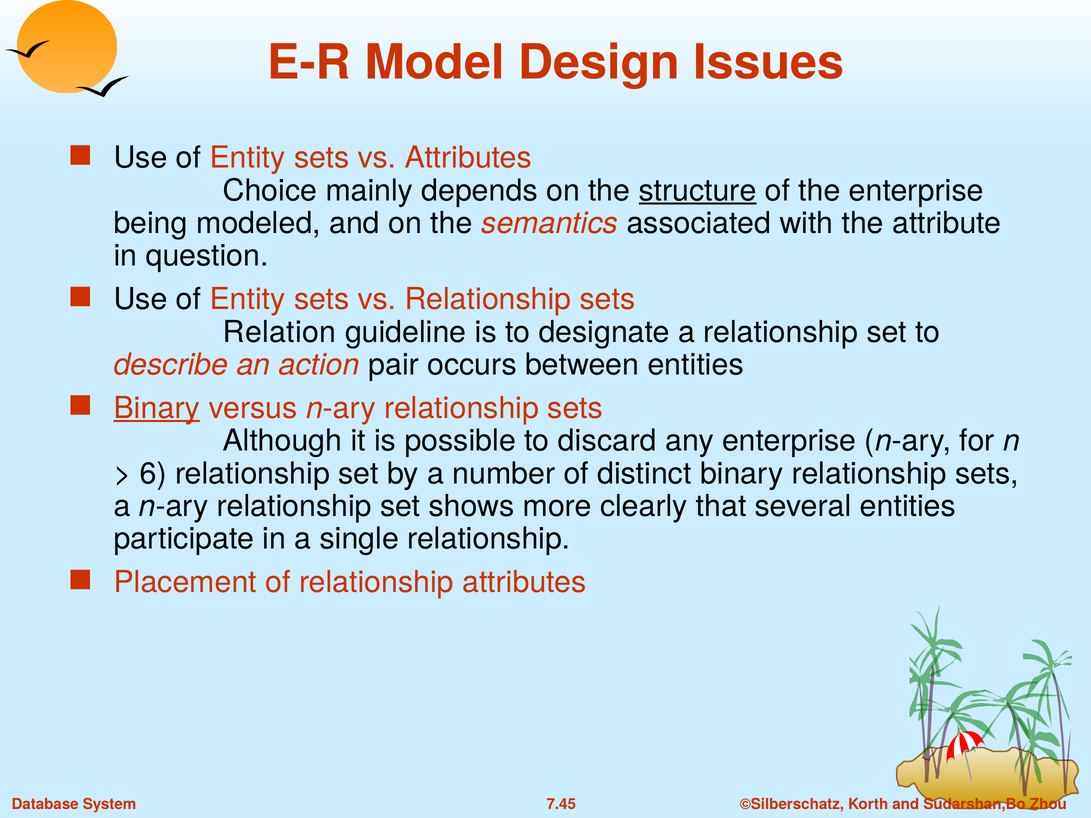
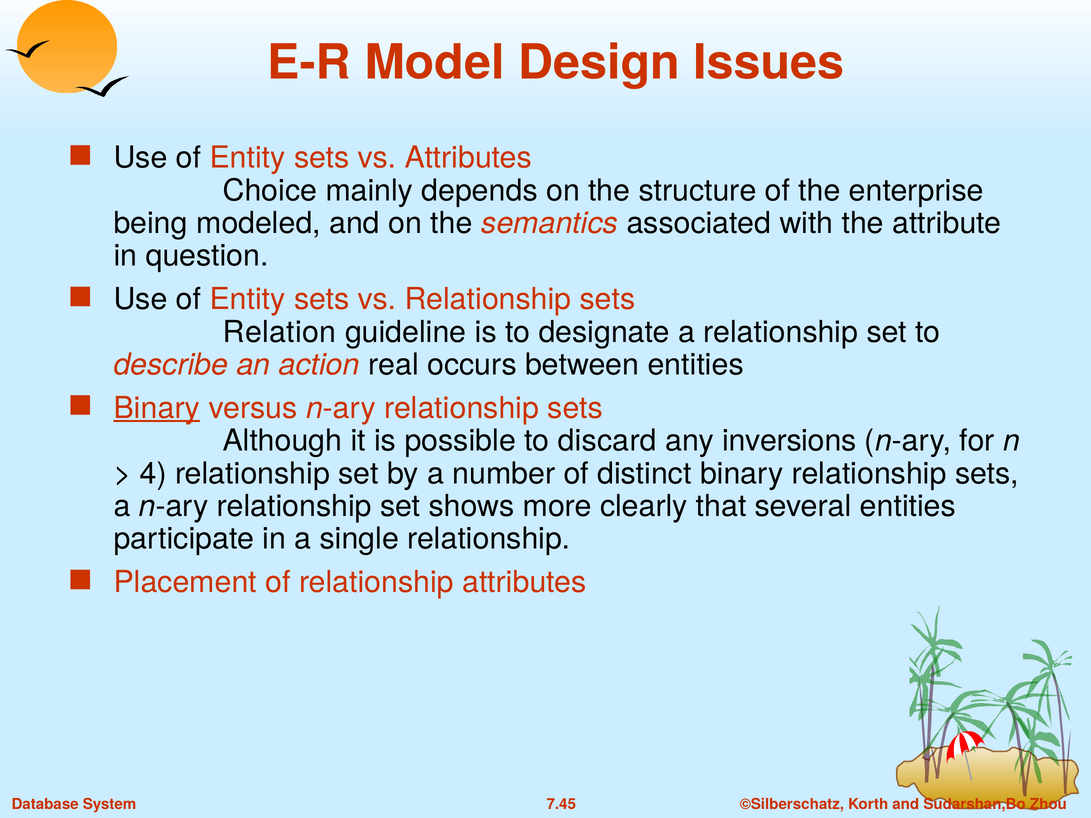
structure underline: present -> none
pair: pair -> real
any enterprise: enterprise -> inversions
6: 6 -> 4
